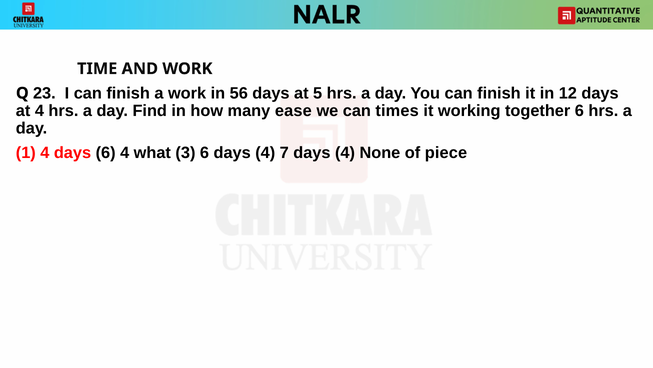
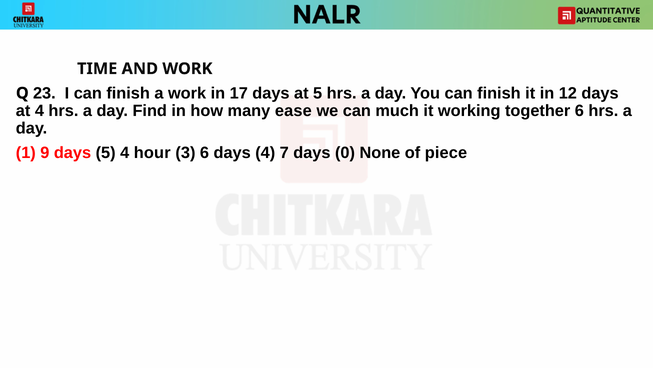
56: 56 -> 17
times: times -> much
1 4: 4 -> 9
days 6: 6 -> 5
what: what -> hour
7 days 4: 4 -> 0
